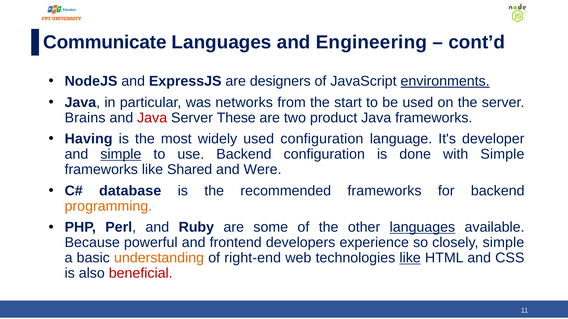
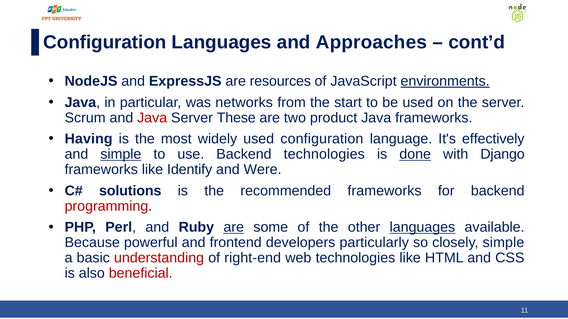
Communicate at (105, 42): Communicate -> Configuration
Engineering: Engineering -> Approaches
designers: designers -> resources
Brains: Brains -> Scrum
developer: developer -> effectively
Backend configuration: configuration -> technologies
done underline: none -> present
with Simple: Simple -> Django
Shared: Shared -> Identify
database: database -> solutions
programming colour: orange -> red
are at (234, 228) underline: none -> present
experience: experience -> particularly
understanding colour: orange -> red
like at (410, 258) underline: present -> none
